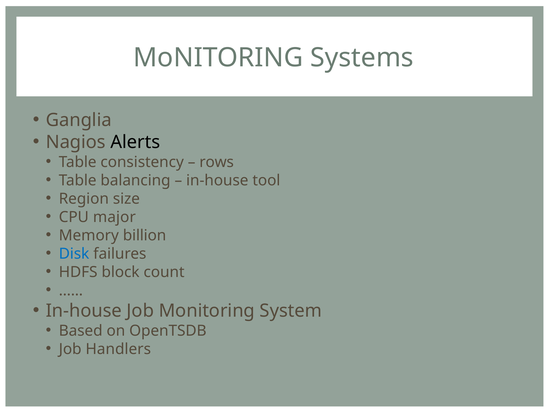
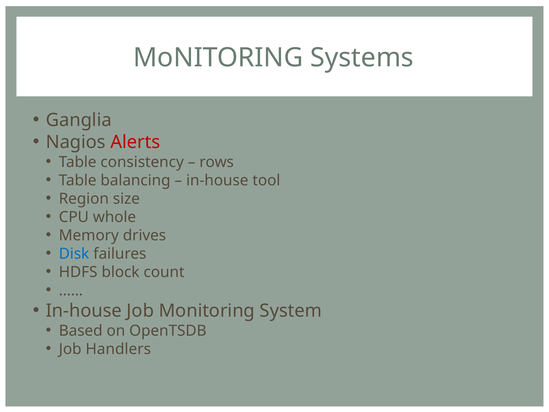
Alerts colour: black -> red
major: major -> whole
billion: billion -> drives
